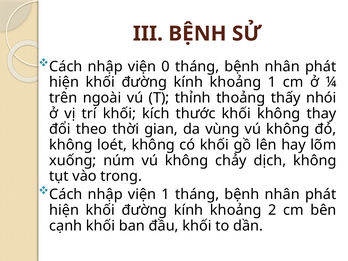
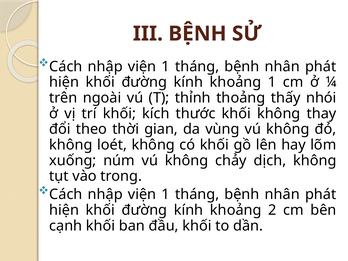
0 at (166, 67): 0 -> 1
